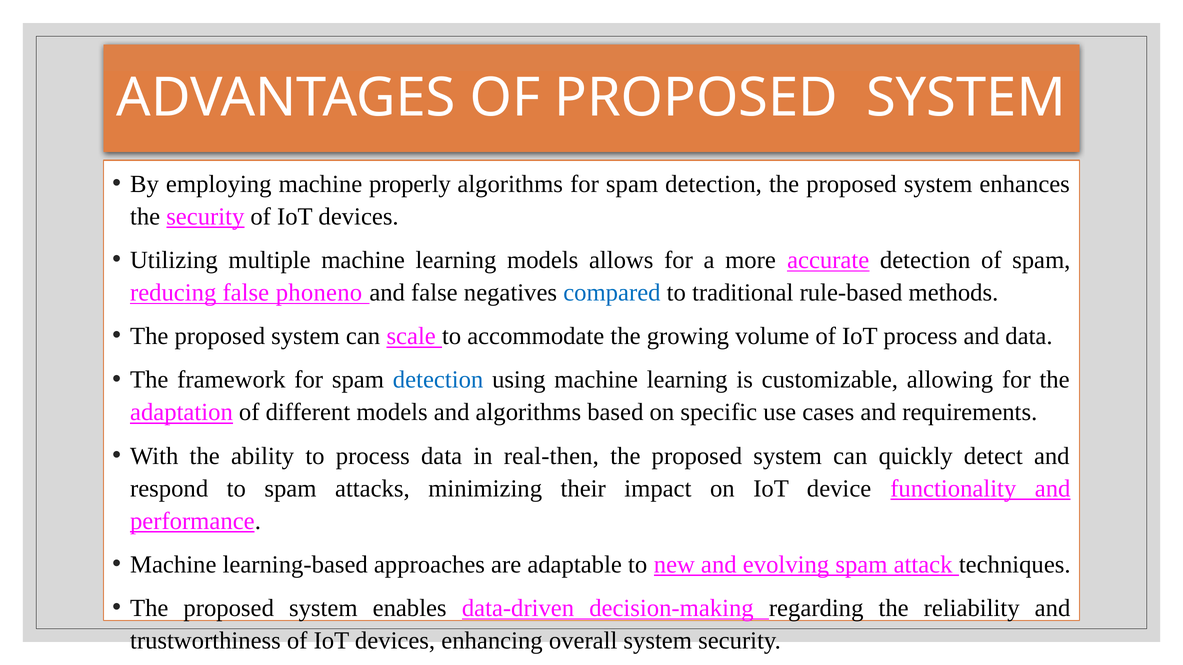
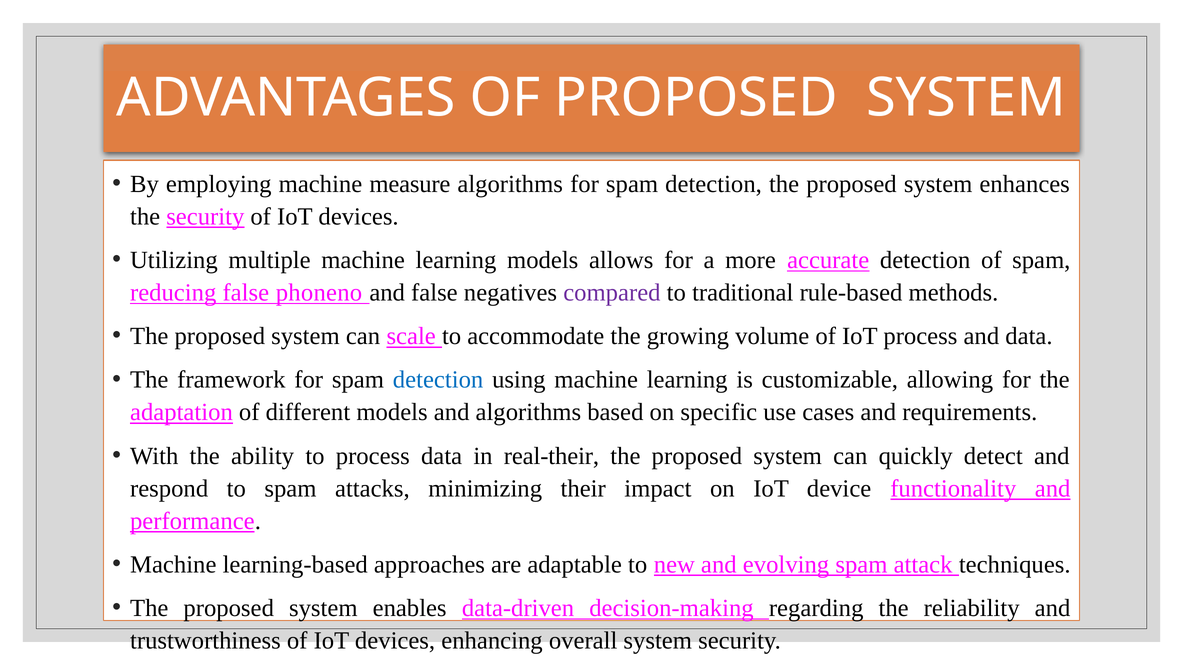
properly: properly -> measure
compared colour: blue -> purple
real-then: real-then -> real-their
